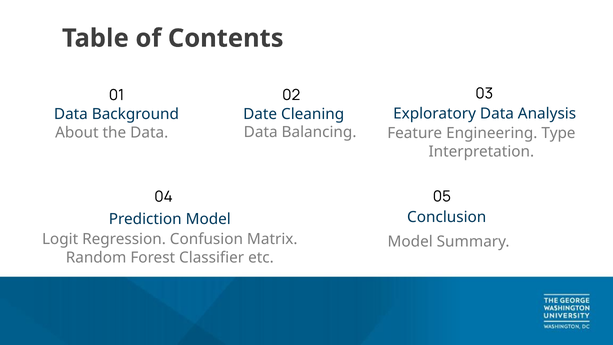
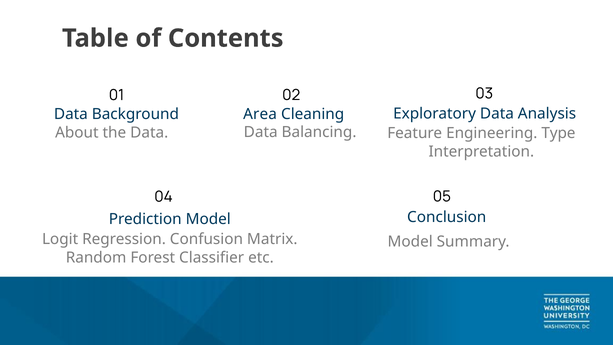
Date: Date -> Area
